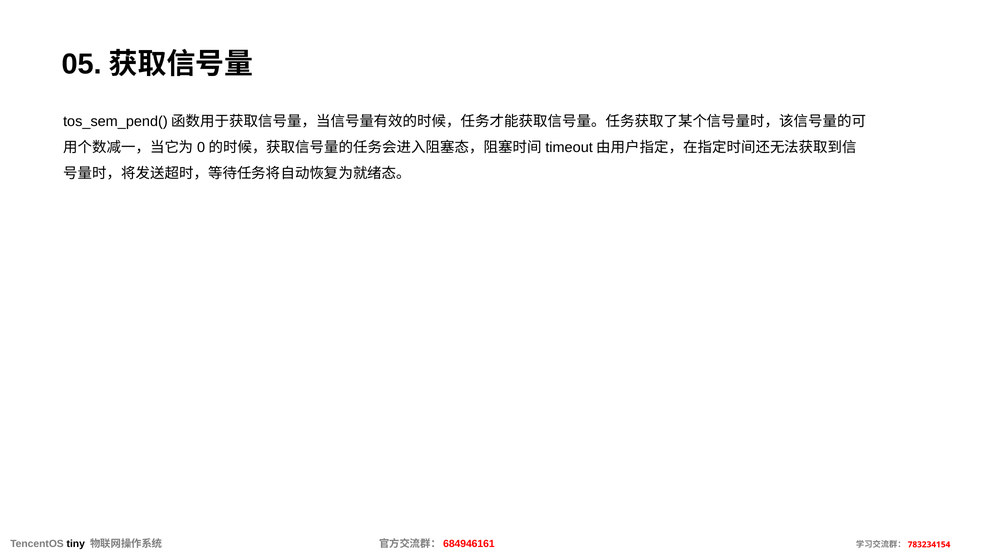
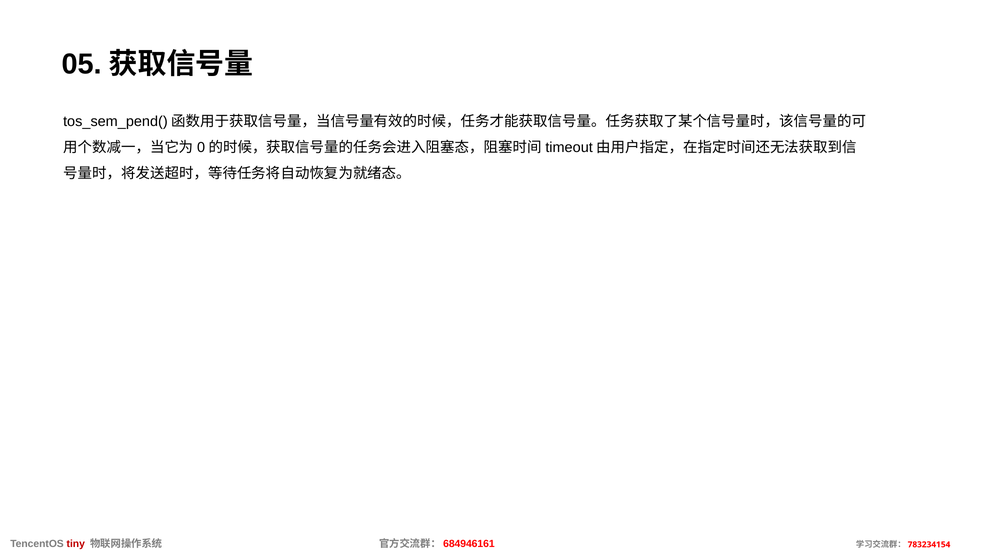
tiny colour: black -> red
